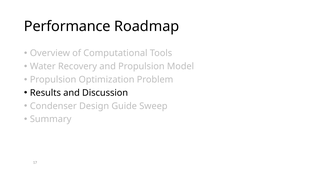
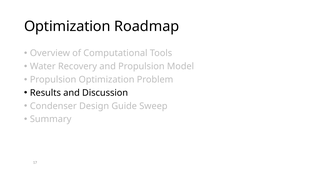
Performance at (67, 26): Performance -> Optimization
